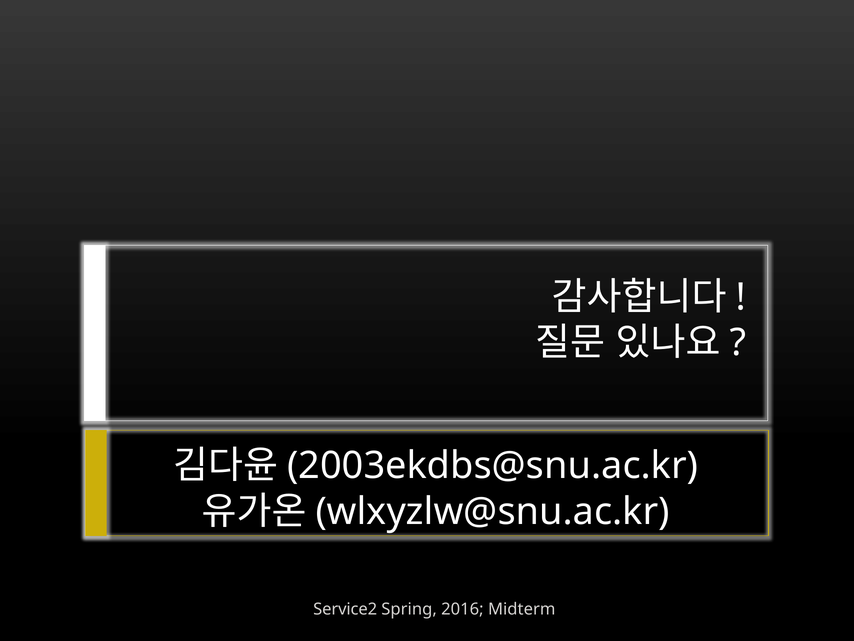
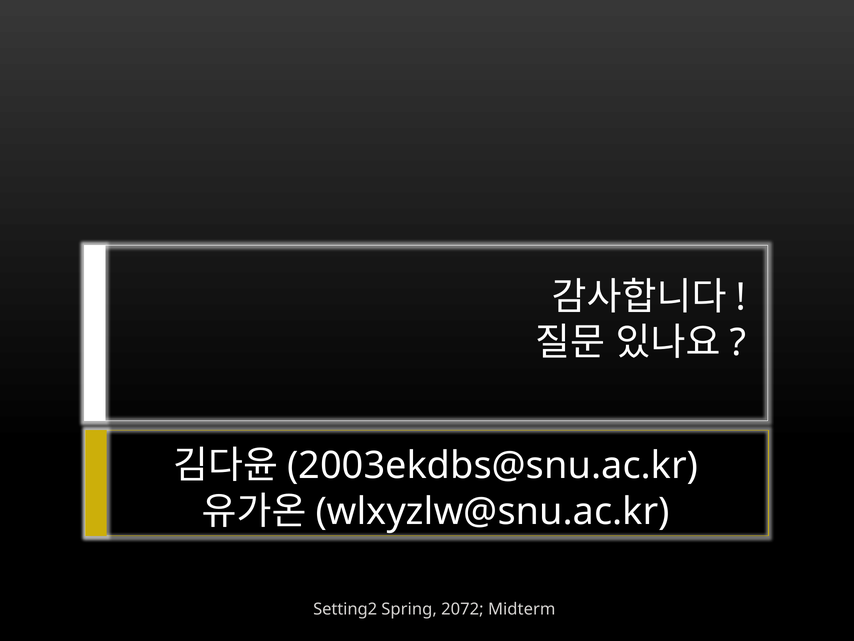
Service2: Service2 -> Setting2
2016: 2016 -> 2072
